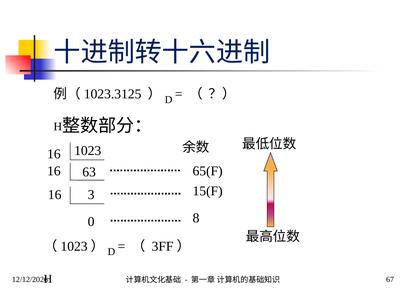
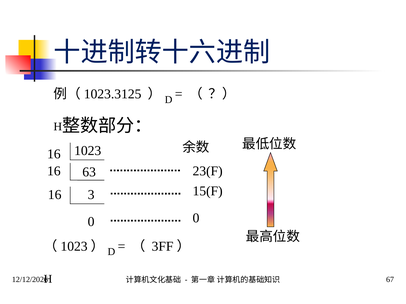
65(F: 65(F -> 23(F
0 8: 8 -> 0
